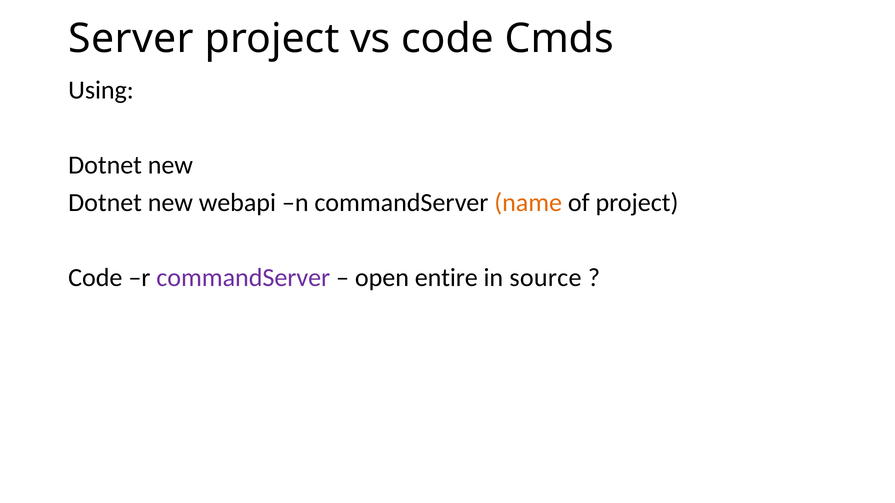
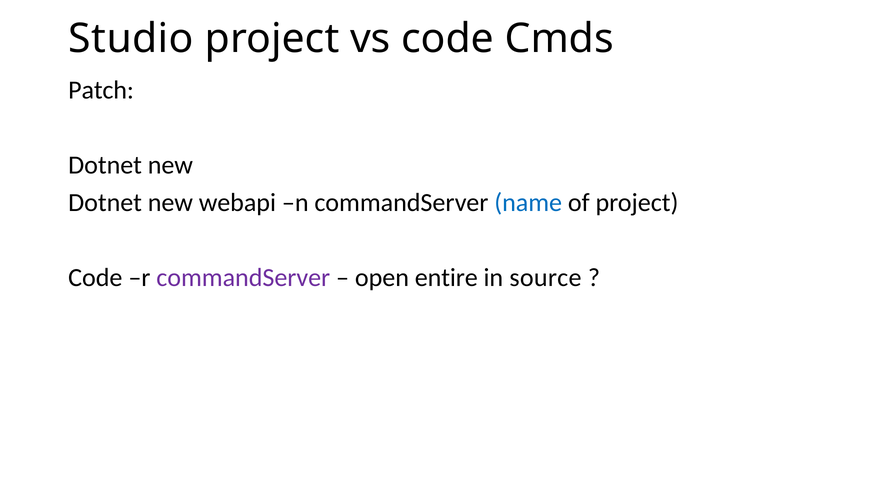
Server: Server -> Studio
Using: Using -> Patch
name colour: orange -> blue
